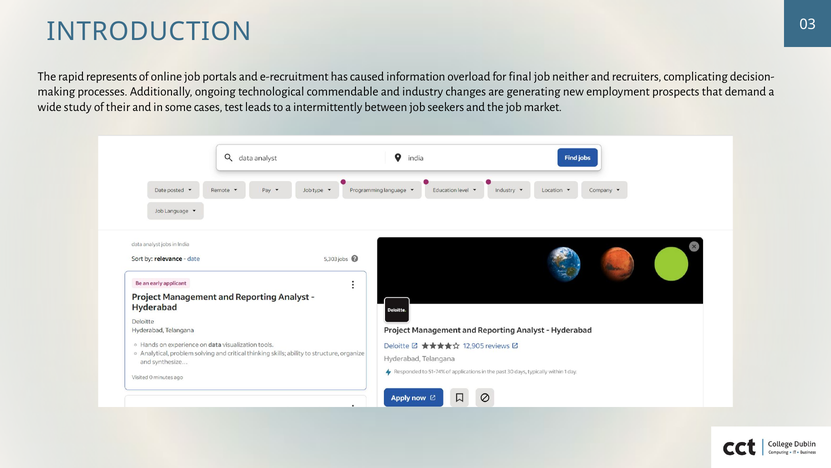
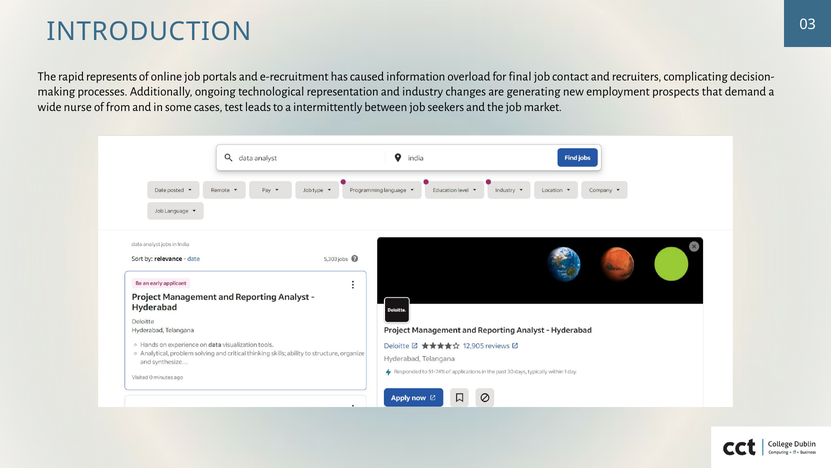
neither: neither -> contact
commendable: commendable -> representation
study: study -> nurse
their: their -> from
